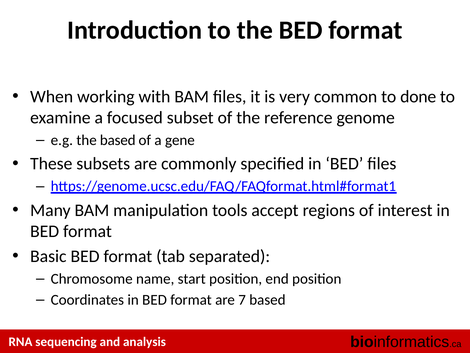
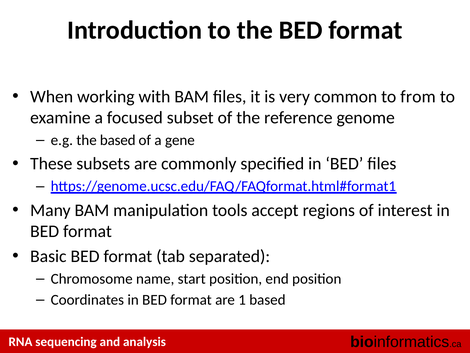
done: done -> from
7: 7 -> 1
